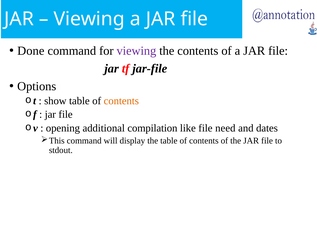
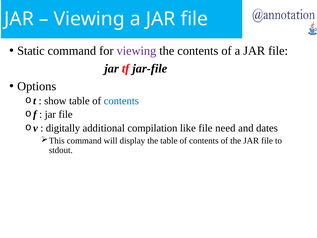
Done: Done -> Static
contents at (121, 101) colour: orange -> blue
opening: opening -> digitally
